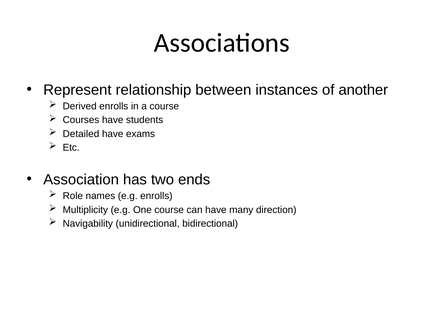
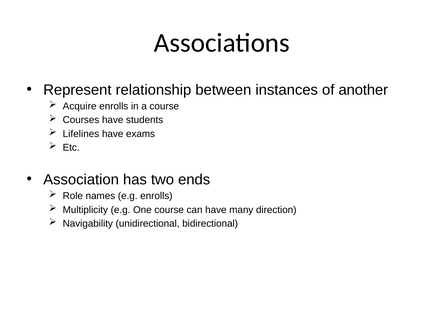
Derived: Derived -> Acquire
Detailed: Detailed -> Lifelines
